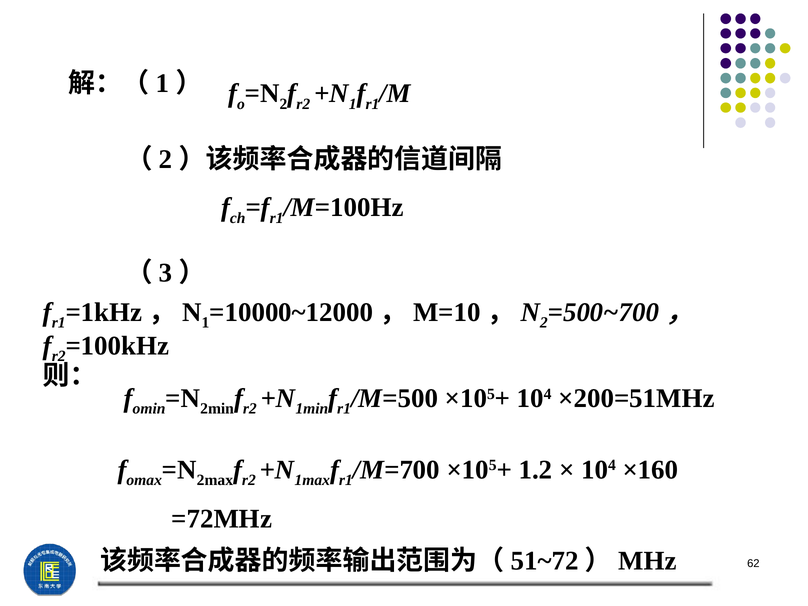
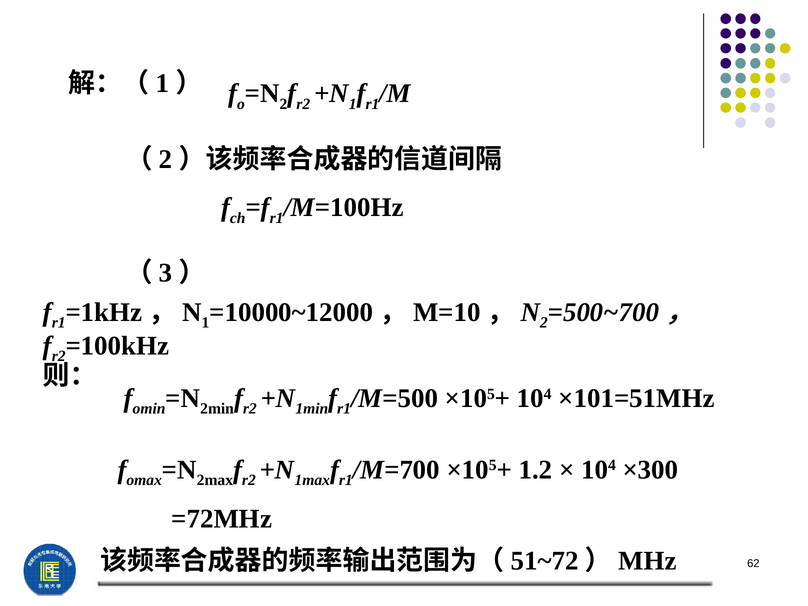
×200=51MHz: ×200=51MHz -> ×101=51MHz
×160: ×160 -> ×300
